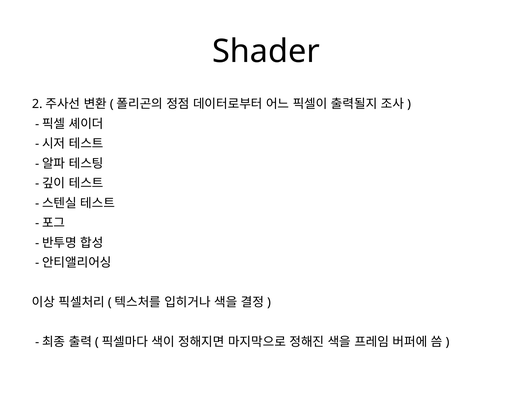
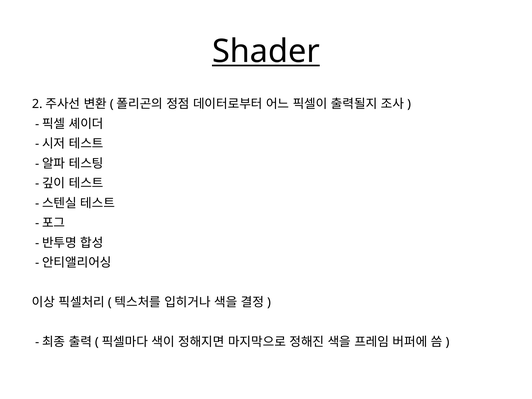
Shader underline: none -> present
